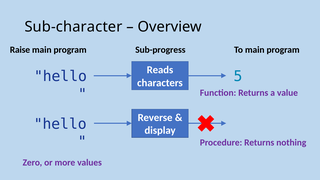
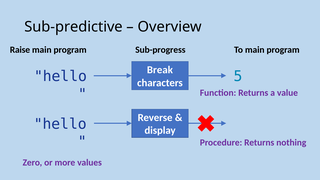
Sub-character: Sub-character -> Sub-predictive
Reads: Reads -> Break
